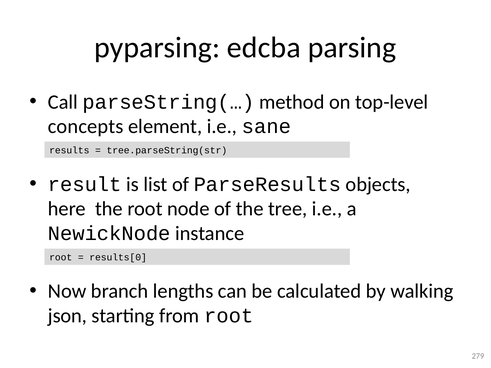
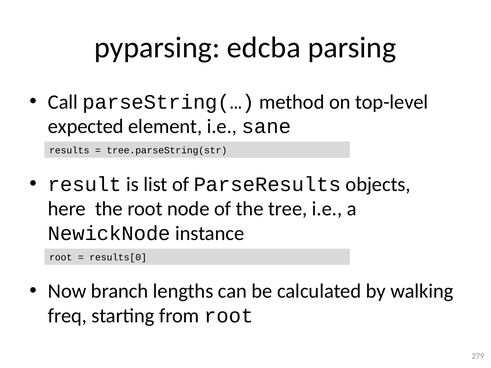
concepts: concepts -> expected
json: json -> freq
